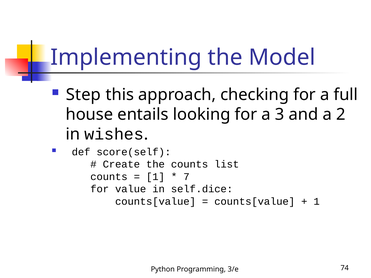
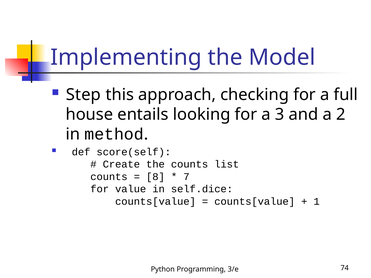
wishes: wishes -> method
1 at (155, 177): 1 -> 8
